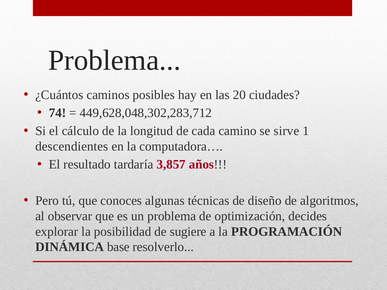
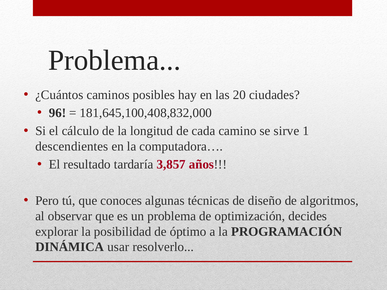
74: 74 -> 96
449,628,048,302,283,712: 449,628,048,302,283,712 -> 181,645,100,408,832,000
sugiere: sugiere -> óptimo
base: base -> usar
